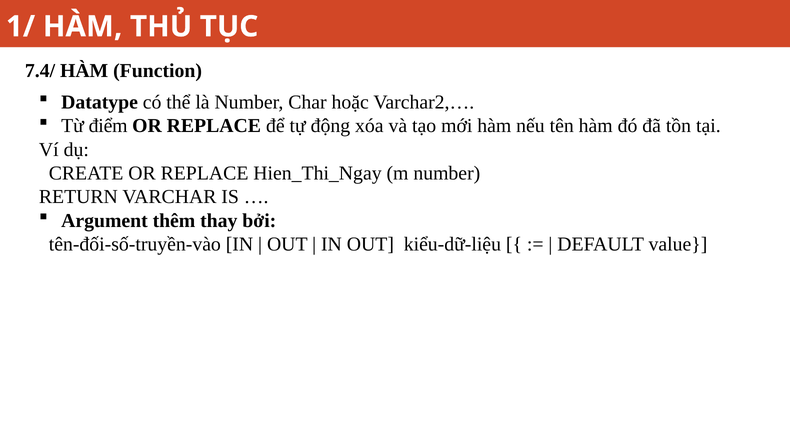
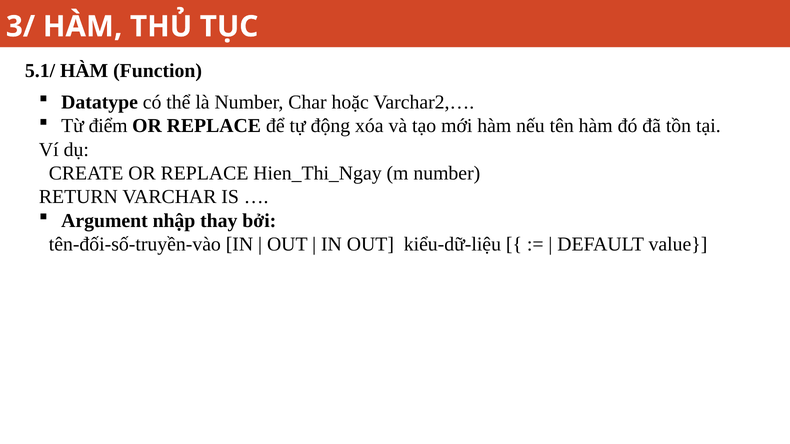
1/: 1/ -> 3/
7.4/: 7.4/ -> 5.1/
thêm: thêm -> nhập
